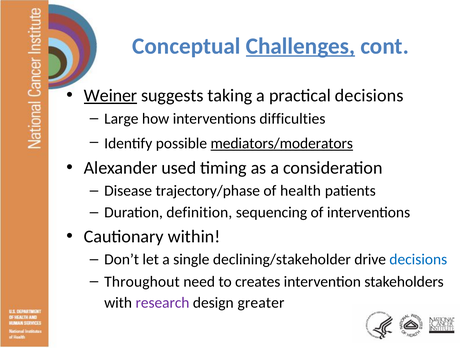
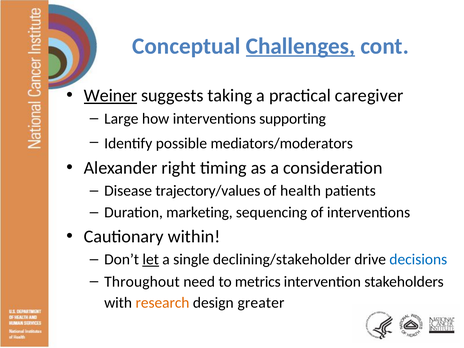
practical decisions: decisions -> caregiver
difficulties: difficulties -> supporting
mediators/moderators underline: present -> none
used: used -> right
trajectory/phase: trajectory/phase -> trajectory/values
definition: definition -> marketing
let underline: none -> present
creates: creates -> metrics
research colour: purple -> orange
